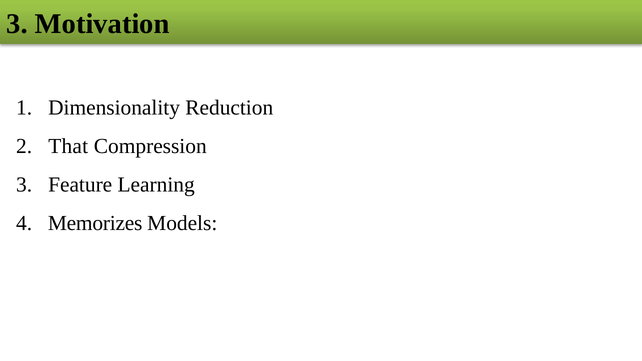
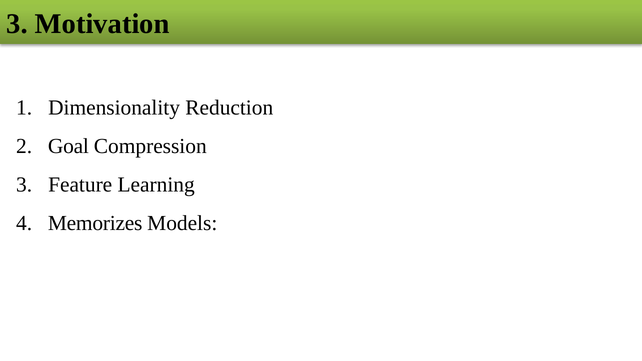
That: That -> Goal
